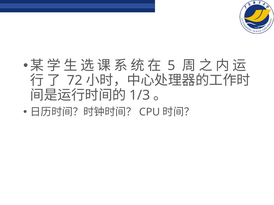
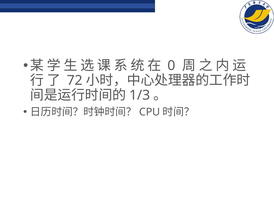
5: 5 -> 0
